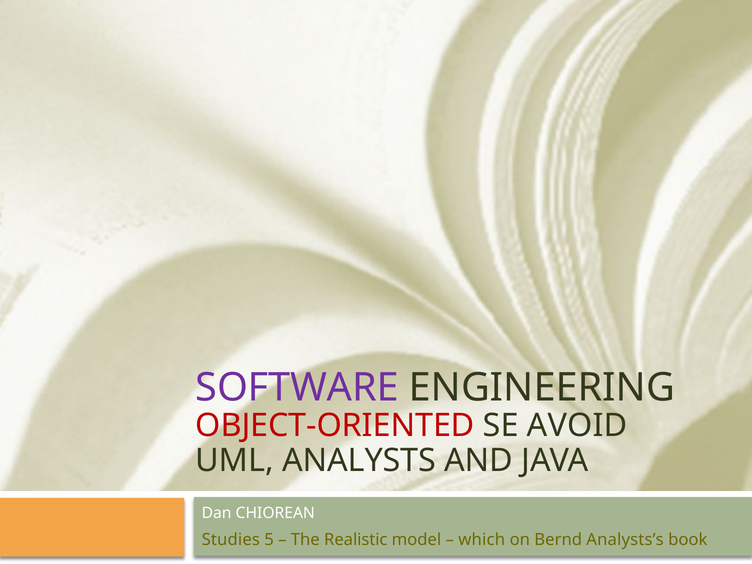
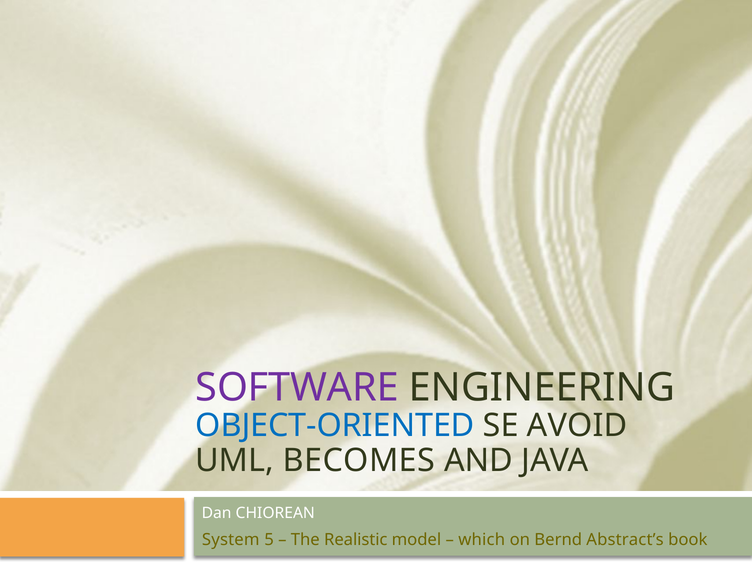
OBJECT-ORIENTED colour: red -> blue
ANALYSTS: ANALYSTS -> BECOMES
Studies: Studies -> System
Analysts’s: Analysts’s -> Abstract’s
